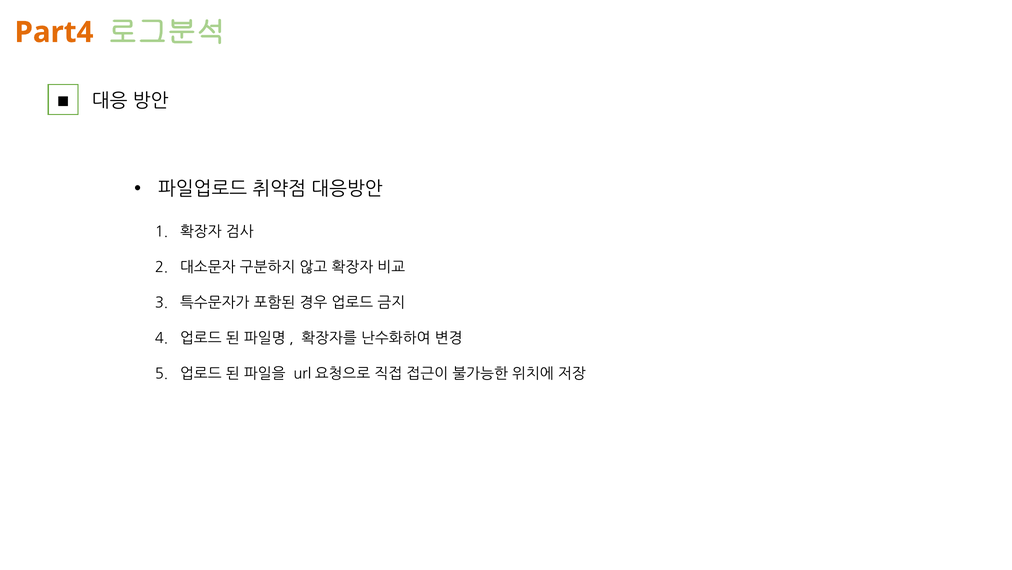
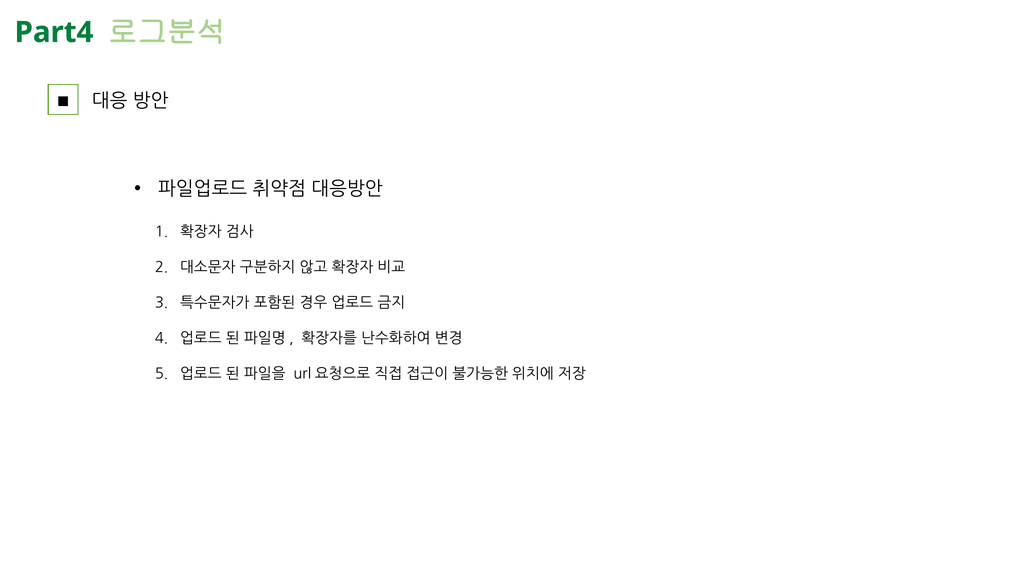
Part4 colour: orange -> green
